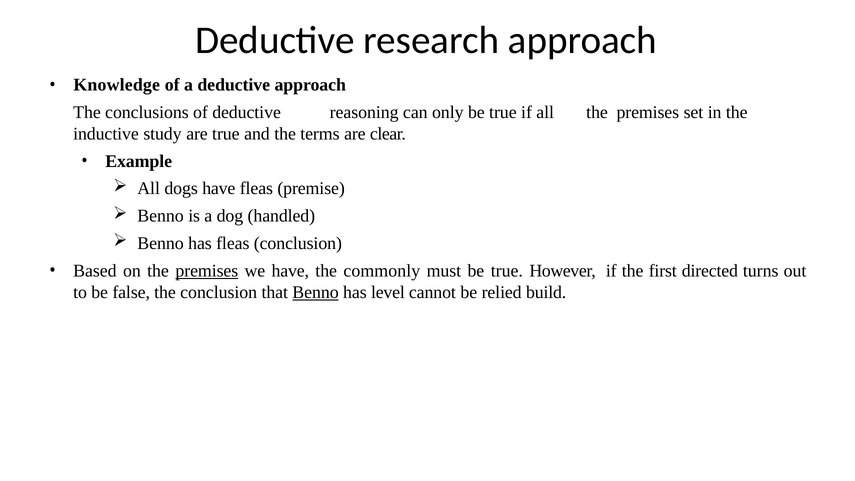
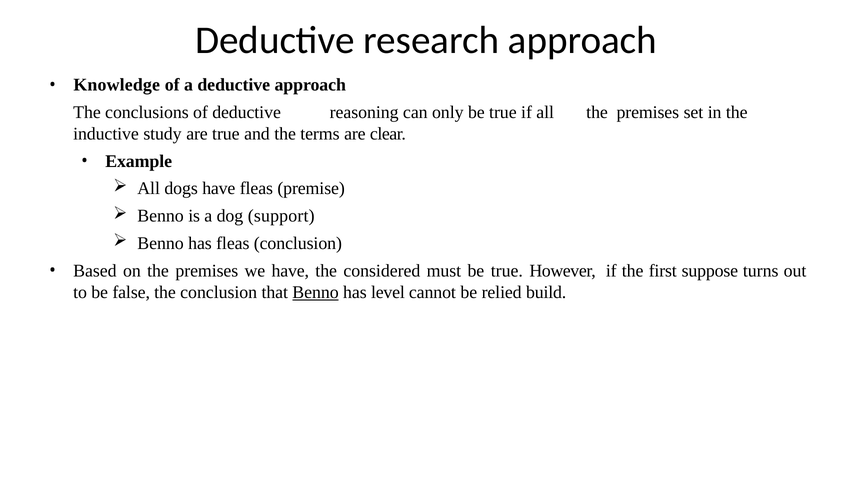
handled: handled -> support
premises at (207, 271) underline: present -> none
commonly: commonly -> considered
directed: directed -> suppose
